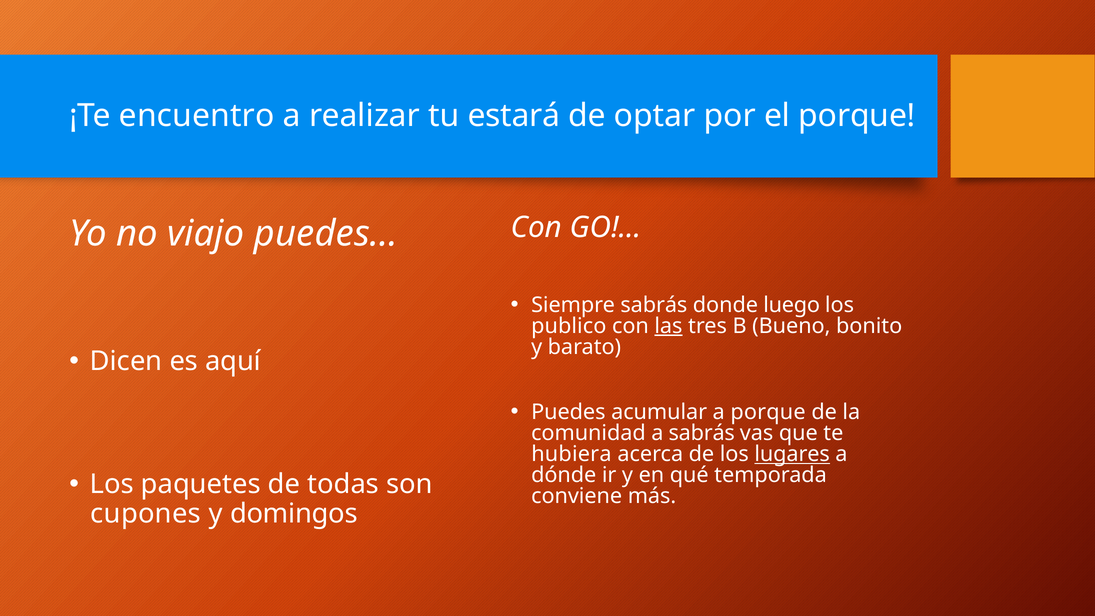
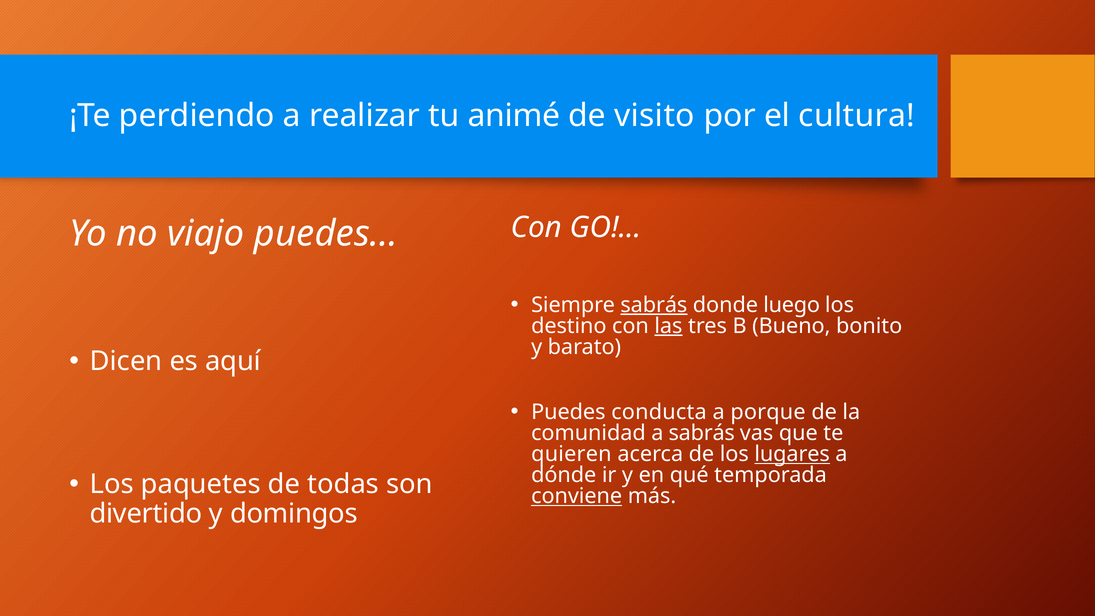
encuentro: encuentro -> perdiendo
estará: estará -> animé
optar: optar -> visito
el porque: porque -> cultura
sabrás at (654, 305) underline: none -> present
publico: publico -> destino
acumular: acumular -> conducta
hubiera: hubiera -> quieren
conviene underline: none -> present
cupones: cupones -> divertido
